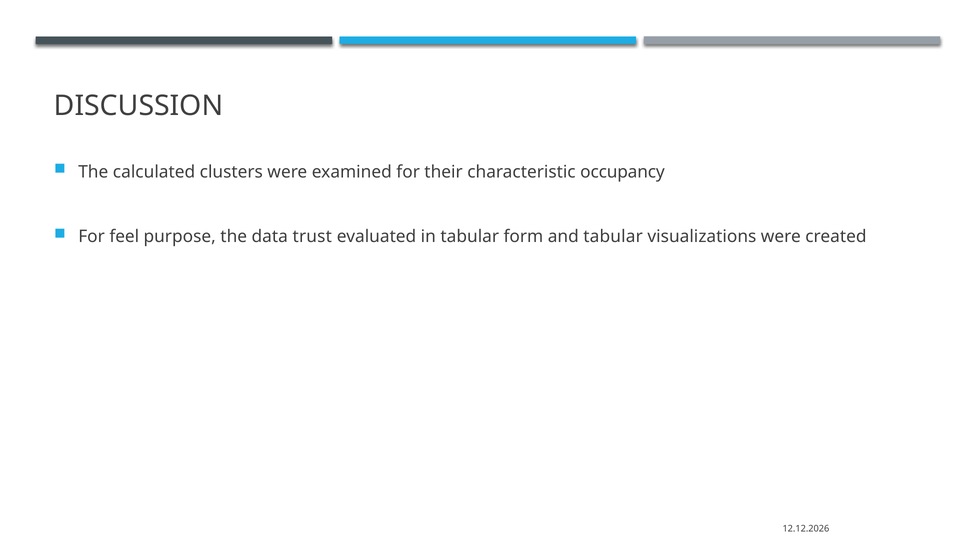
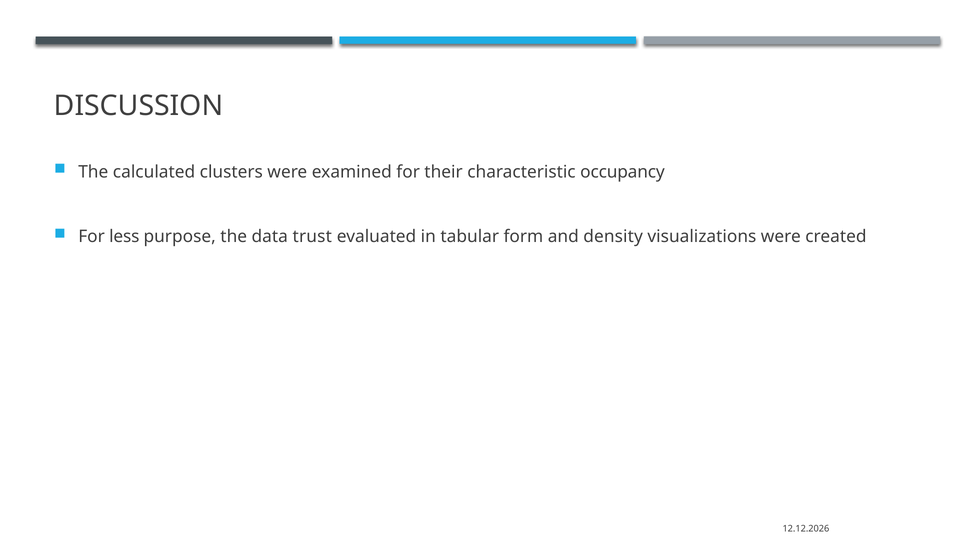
feel: feel -> less
and tabular: tabular -> density
